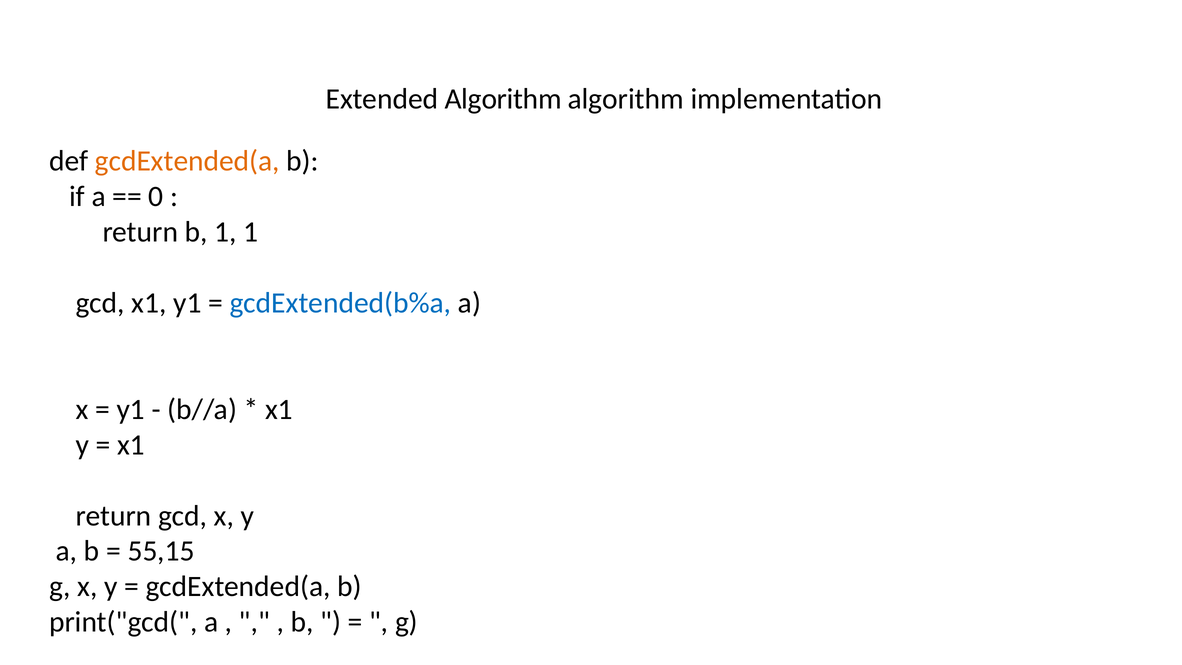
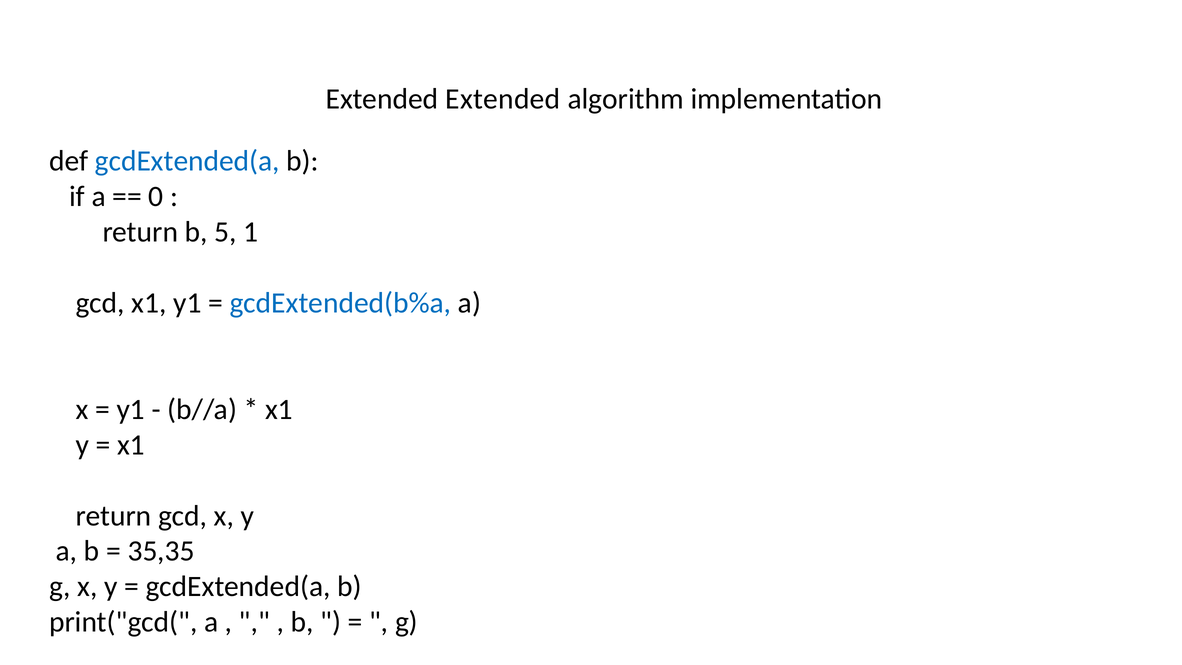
Extended Algorithm: Algorithm -> Extended
gcdExtended(a at (187, 161) colour: orange -> blue
b 1: 1 -> 5
55,15: 55,15 -> 35,35
